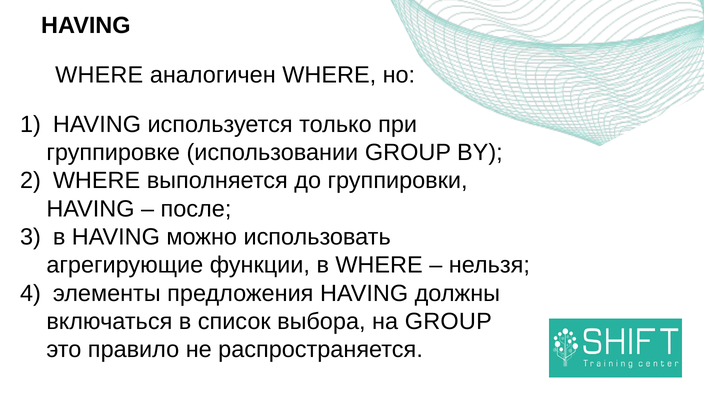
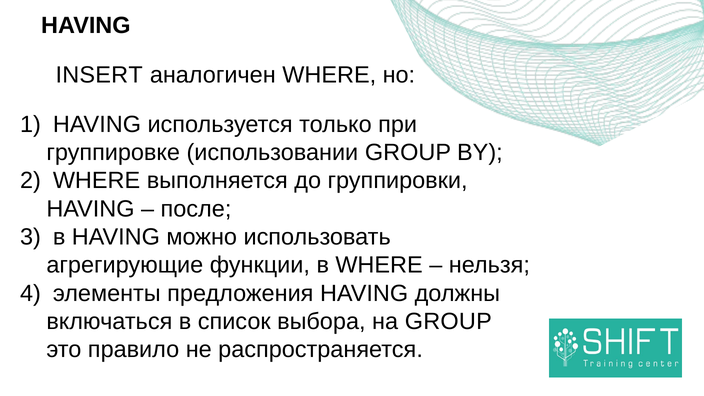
WHERE at (99, 75): WHERE -> INSERT
